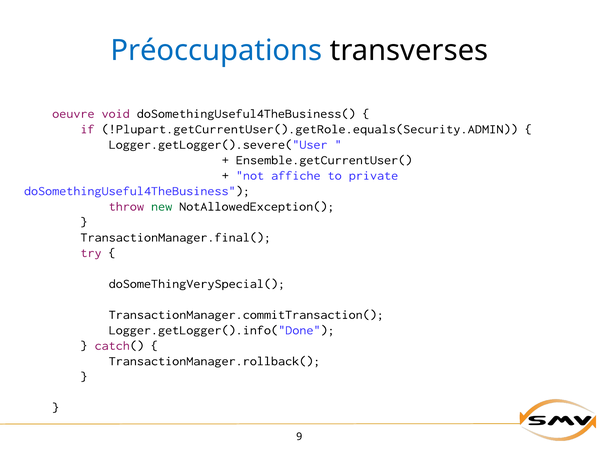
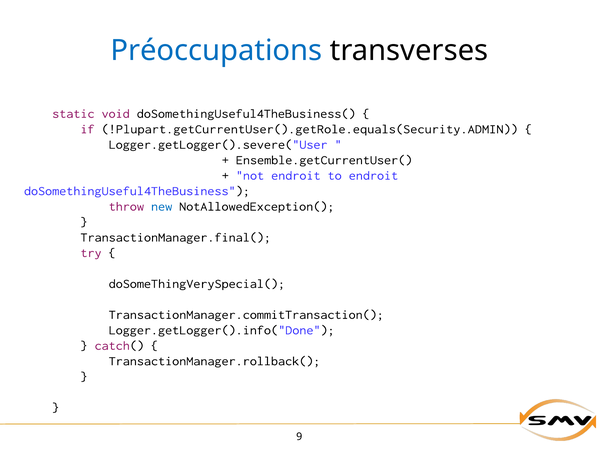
oeuvre: oeuvre -> static
not affiche: affiche -> endroit
to private: private -> endroit
new colour: green -> blue
